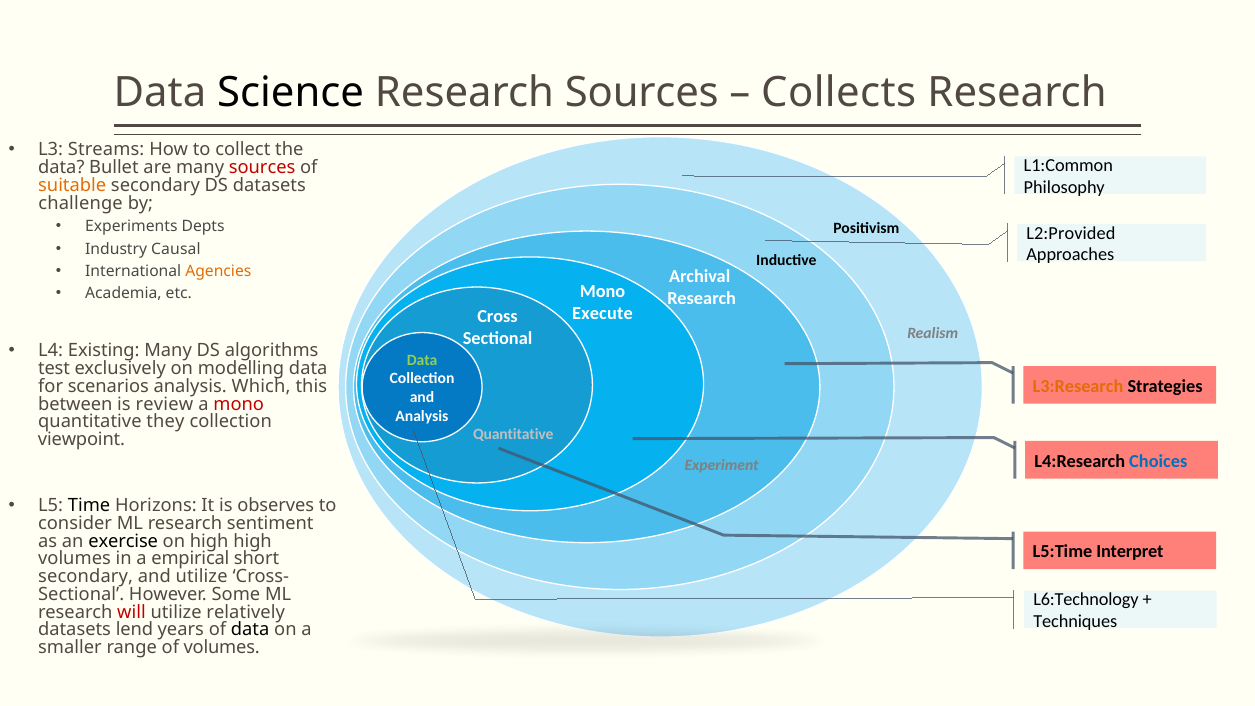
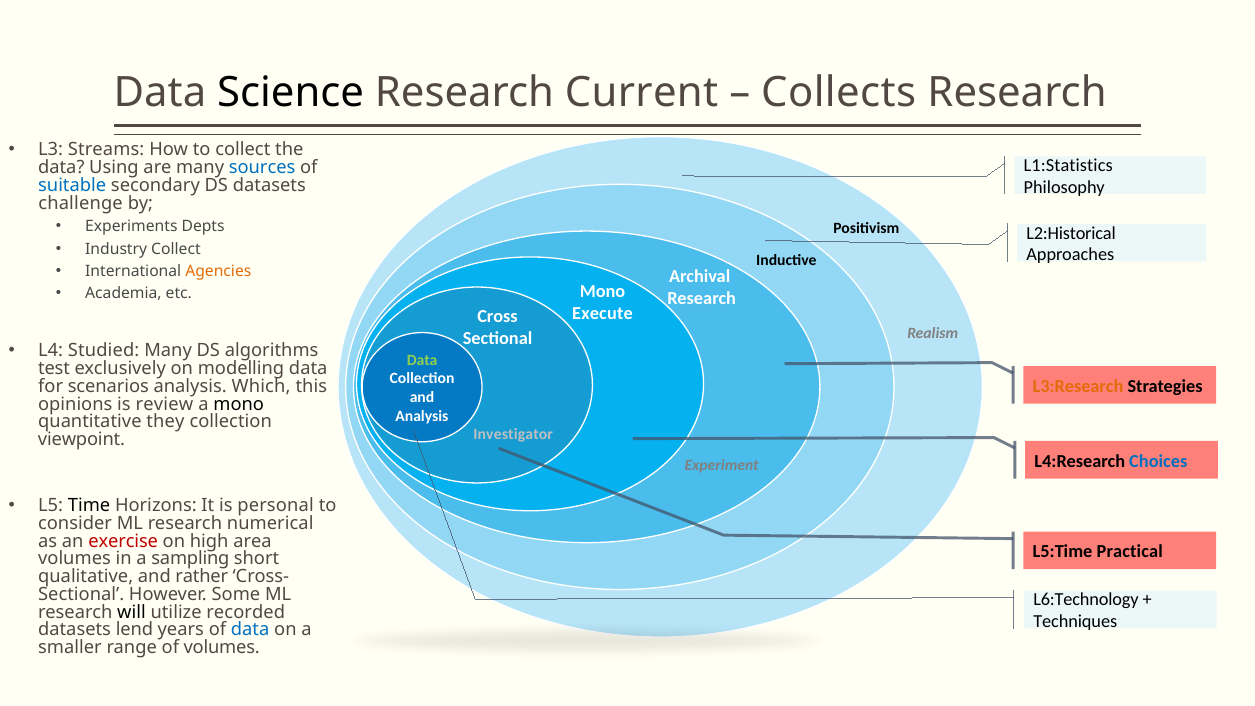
Research Sources: Sources -> Current
L1:Common: L1:Common -> L1:Statistics
Bullet: Bullet -> Using
sources at (262, 167) colour: red -> blue
suitable colour: orange -> blue
L2:Provided: L2:Provided -> L2:Historical
Industry Causal: Causal -> Collect
Existing: Existing -> Studied
between: between -> opinions
mono at (239, 404) colour: red -> black
Quantitative at (513, 434): Quantitative -> Investigator
observes: observes -> personal
sentiment: sentiment -> numerical
exercise colour: black -> red
high high: high -> area
Interpret: Interpret -> Practical
empirical: empirical -> sampling
secondary at (86, 577): secondary -> qualitative
and utilize: utilize -> rather
will colour: red -> black
relatively: relatively -> recorded
data at (250, 630) colour: black -> blue
